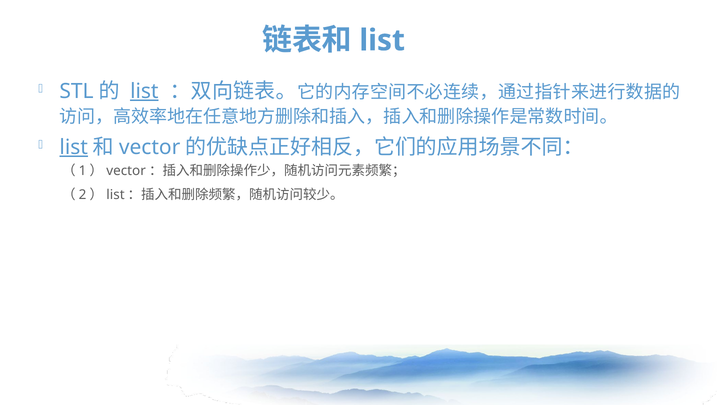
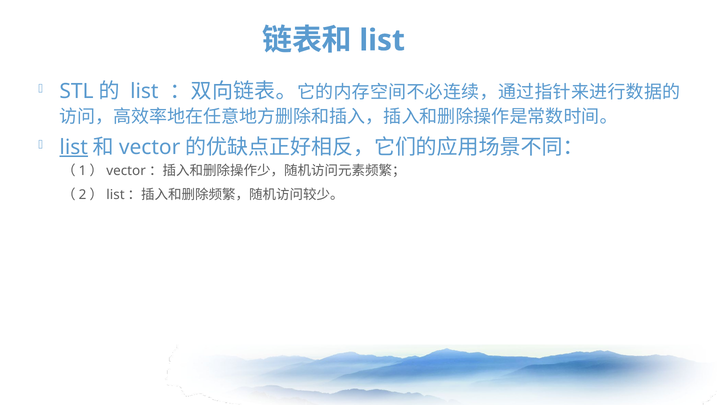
list at (144, 91) underline: present -> none
